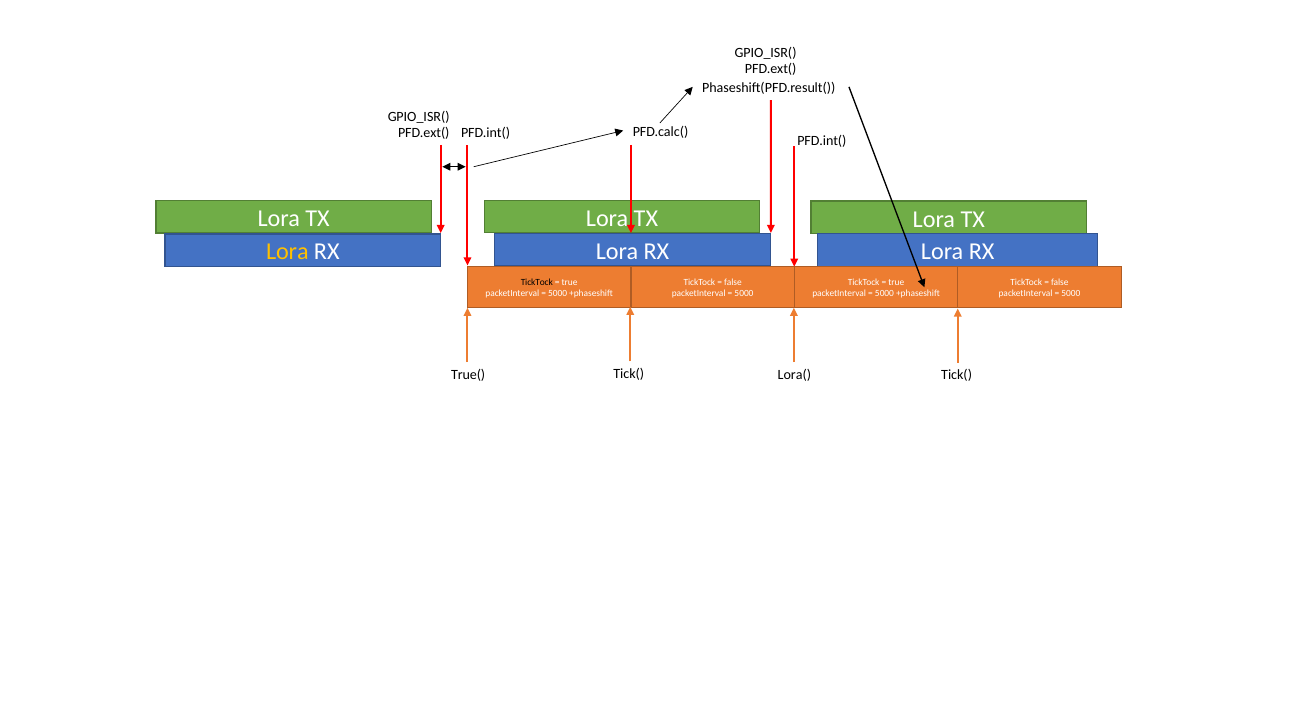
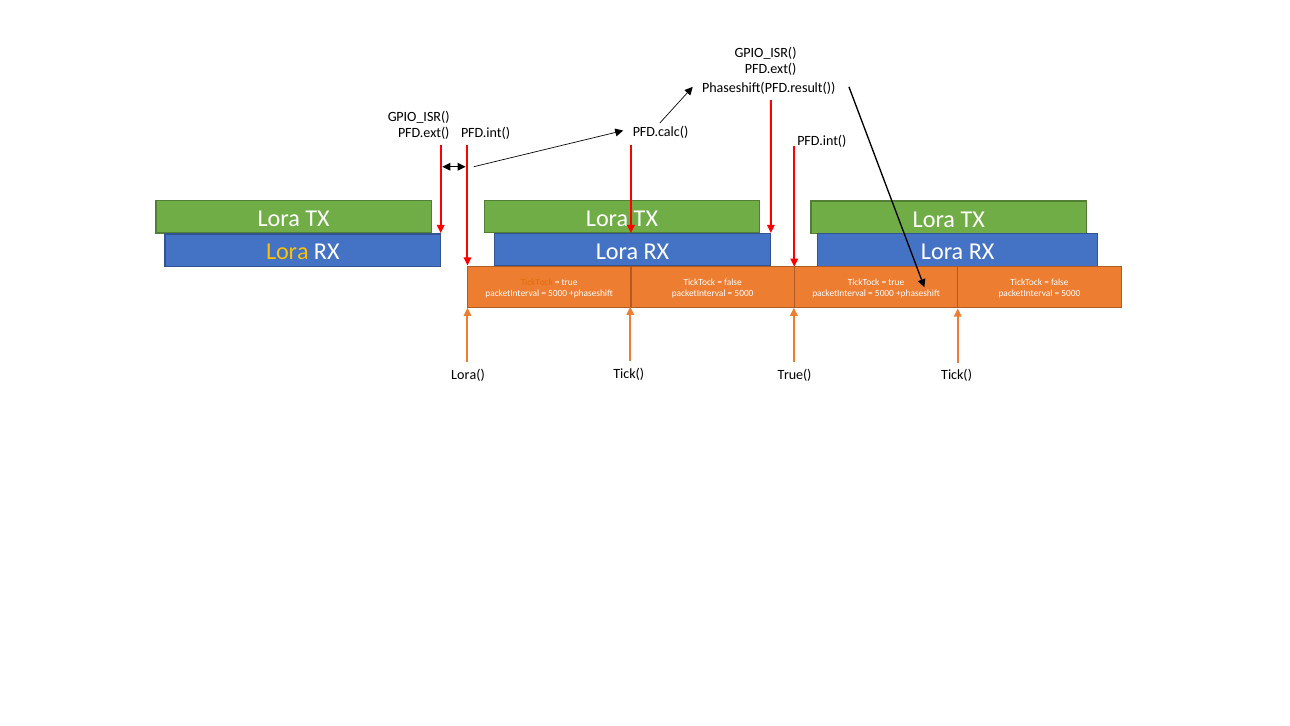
TickTock at (537, 282) colour: black -> orange
True(: True( -> Lora(
Lora(: Lora( -> True(
